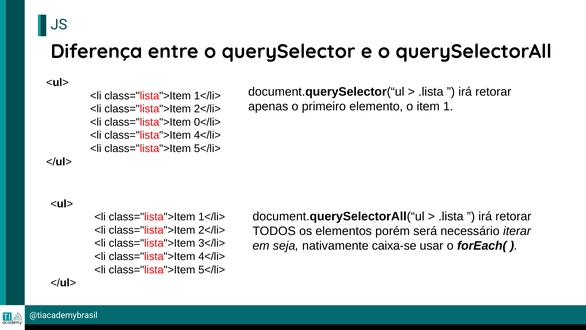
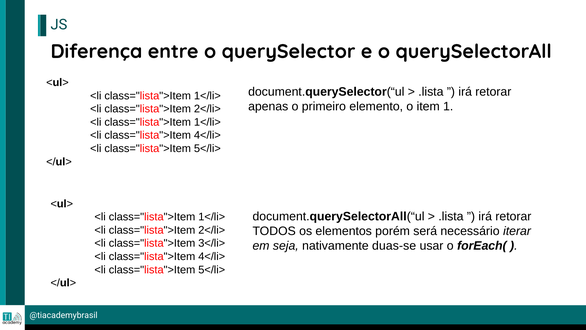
0</li> at (207, 122): 0</li> -> 1</li>
caixa-se: caixa-se -> duas-se
